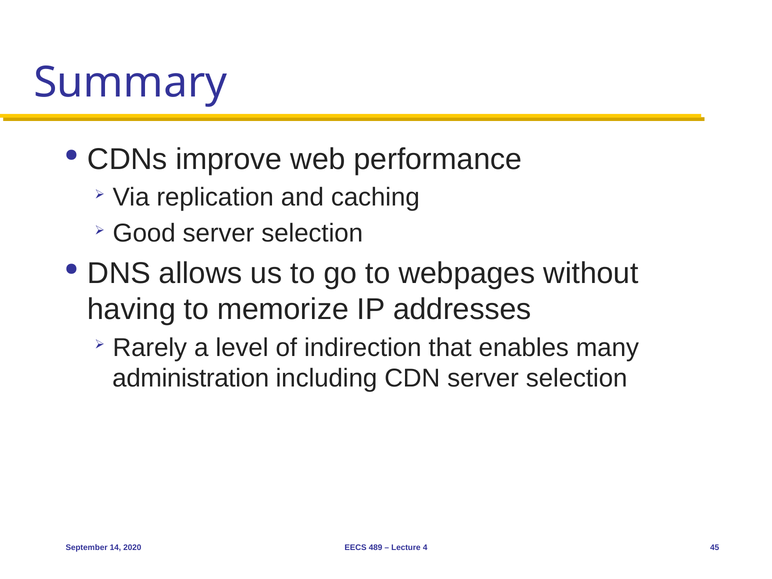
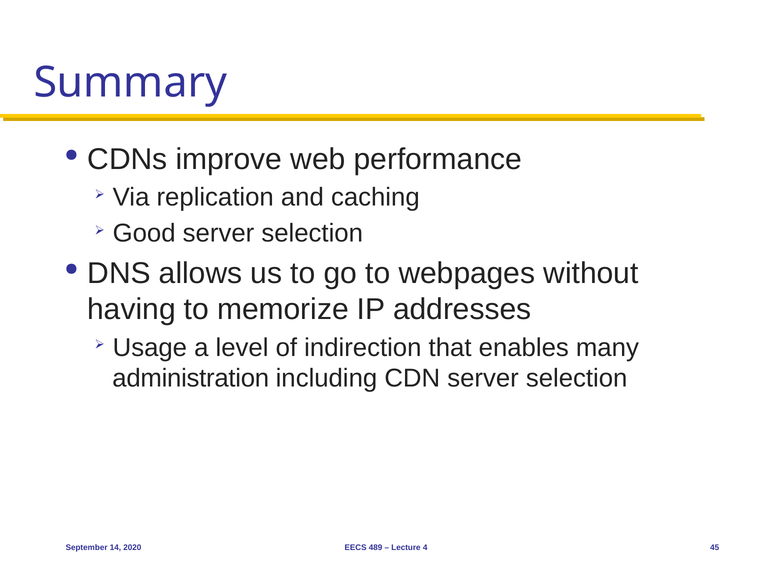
Rarely: Rarely -> Usage
